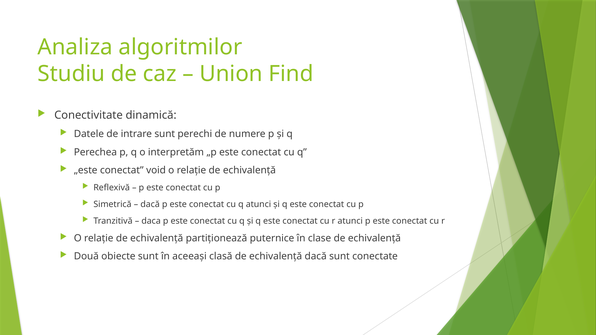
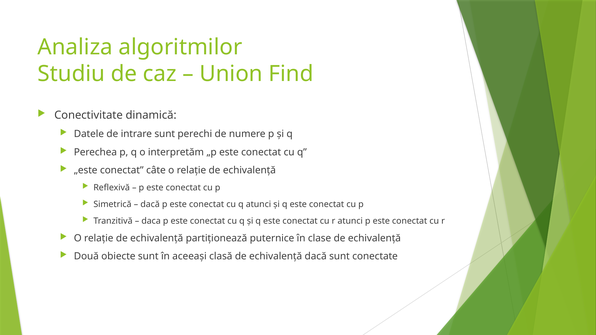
void: void -> câte
